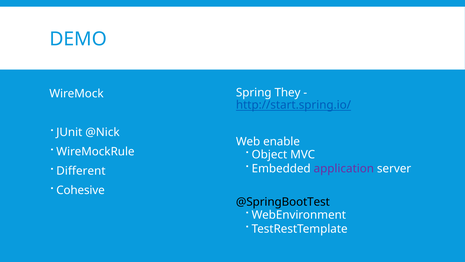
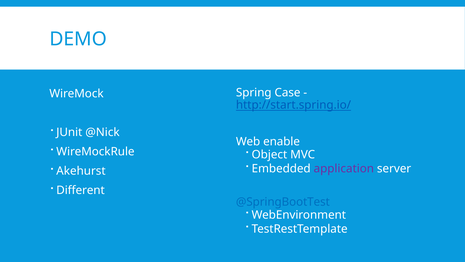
They: They -> Case
Different: Different -> Akehurst
Cohesive: Cohesive -> Different
@SpringBootTest colour: black -> blue
